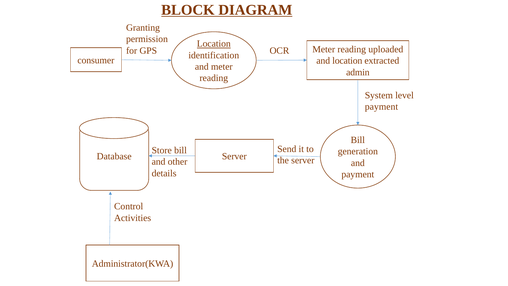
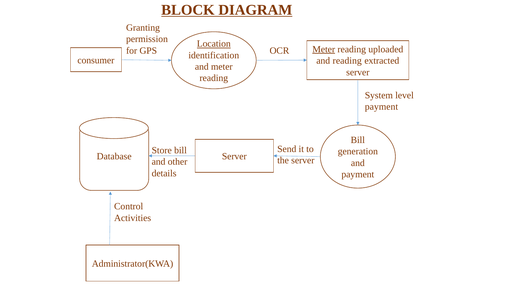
Meter at (324, 49) underline: none -> present
and location: location -> reading
admin at (358, 72): admin -> server
